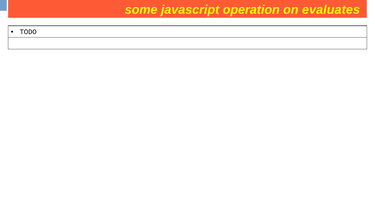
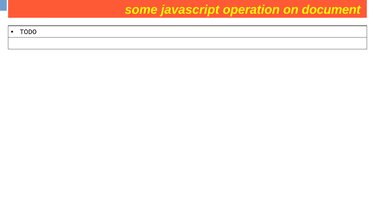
evaluates: evaluates -> document
